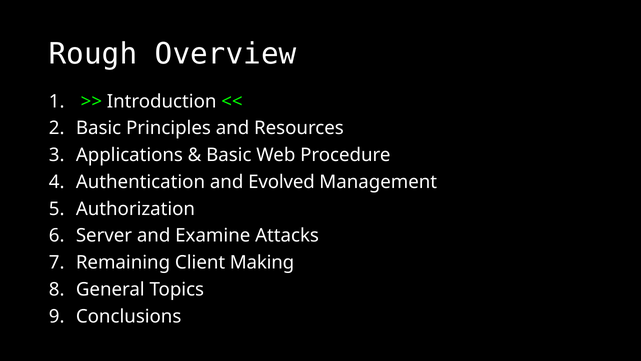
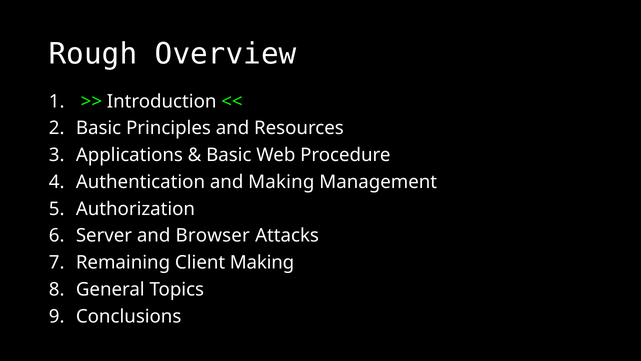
and Evolved: Evolved -> Making
Examine: Examine -> Browser
